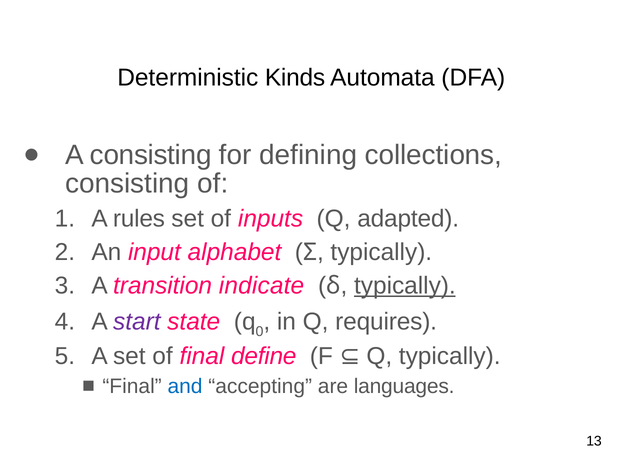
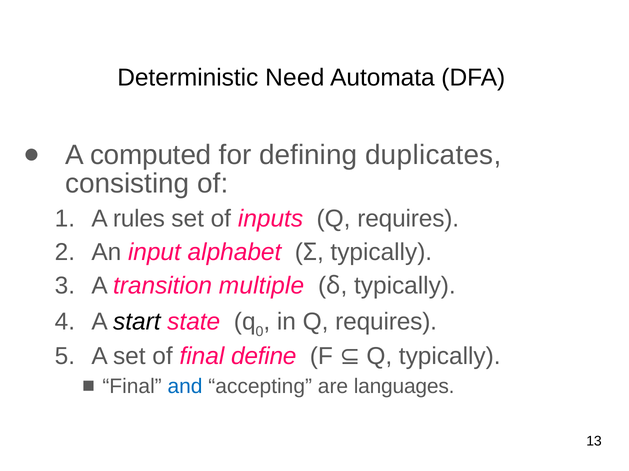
Kinds: Kinds -> Need
A consisting: consisting -> computed
collections: collections -> duplicates
adapted at (408, 219): adapted -> requires
indicate: indicate -> multiple
typically at (405, 286) underline: present -> none
start colour: purple -> black
